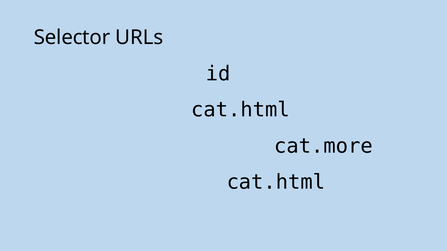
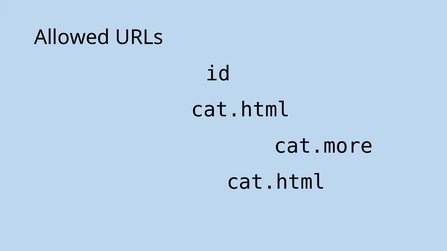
Selector: Selector -> Allowed
